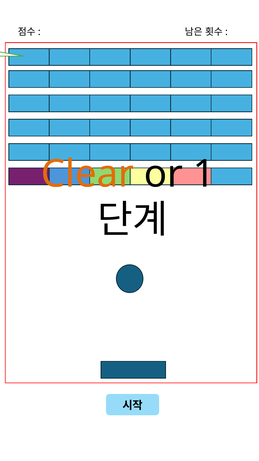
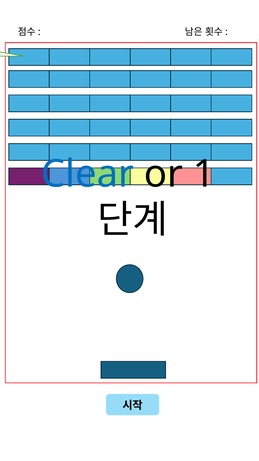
Clear colour: orange -> blue
